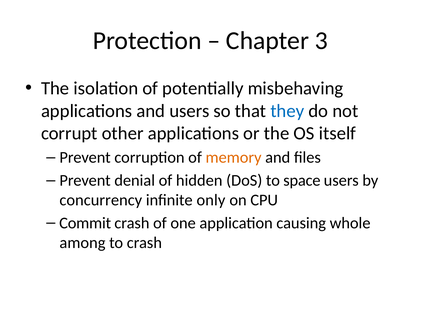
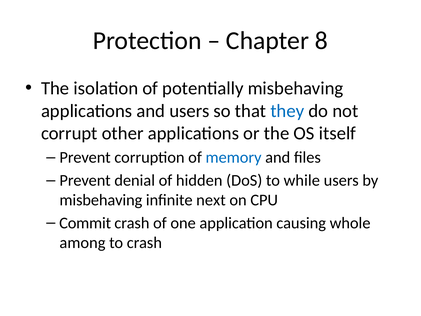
3: 3 -> 8
memory colour: orange -> blue
space: space -> while
concurrency at (101, 200): concurrency -> misbehaving
only: only -> next
